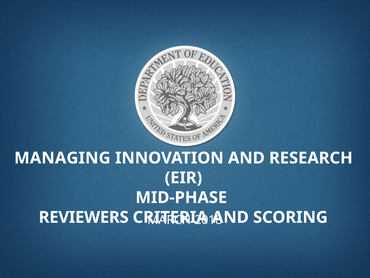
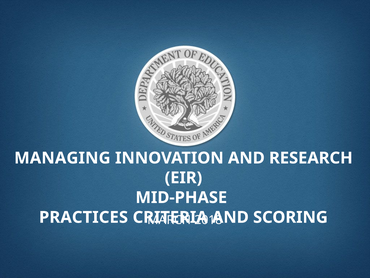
REVIEWERS: REVIEWERS -> PRACTICES
